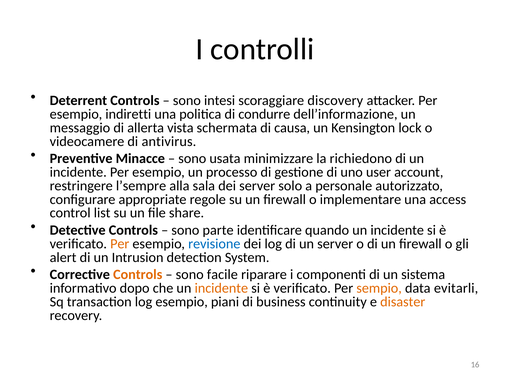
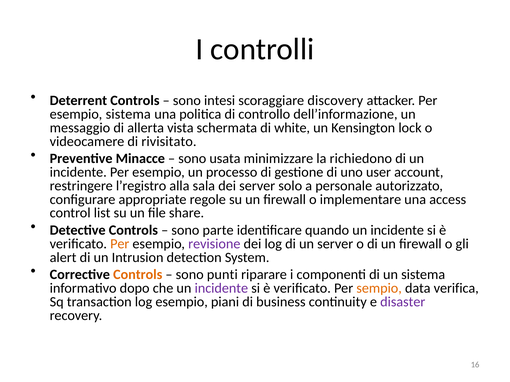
esempio indiretti: indiretti -> sistema
condurre: condurre -> controllo
causa: causa -> white
antivirus: antivirus -> rivisitato
l’sempre: l’sempre -> l’registro
revisione colour: blue -> purple
facile: facile -> punti
incidente at (221, 289) colour: orange -> purple
evitarli: evitarli -> verifica
disaster colour: orange -> purple
